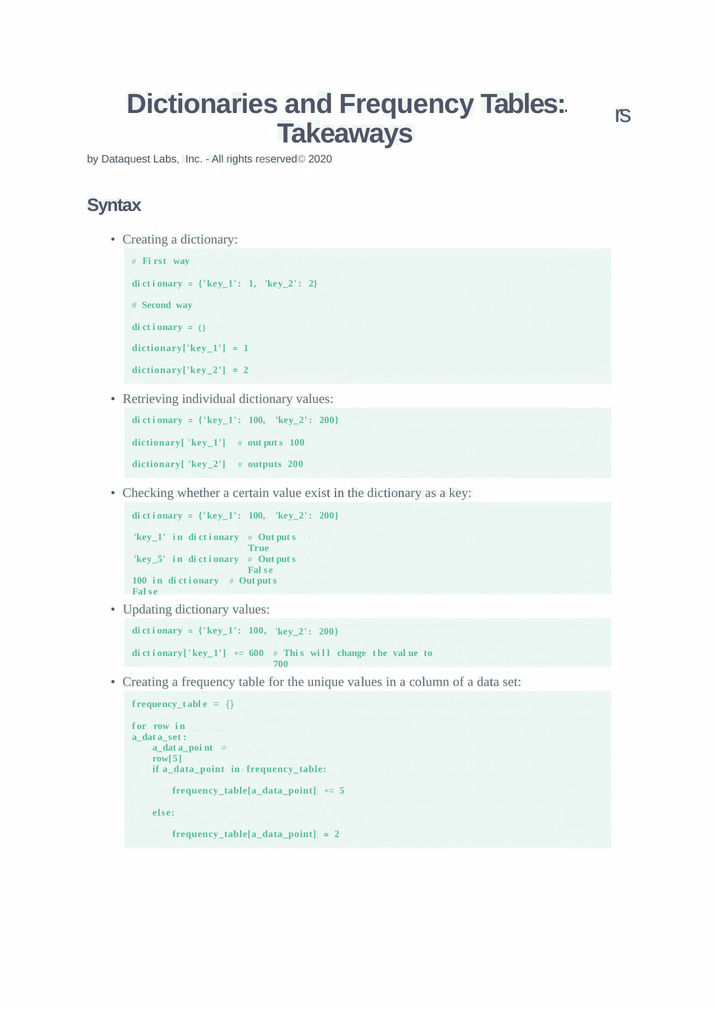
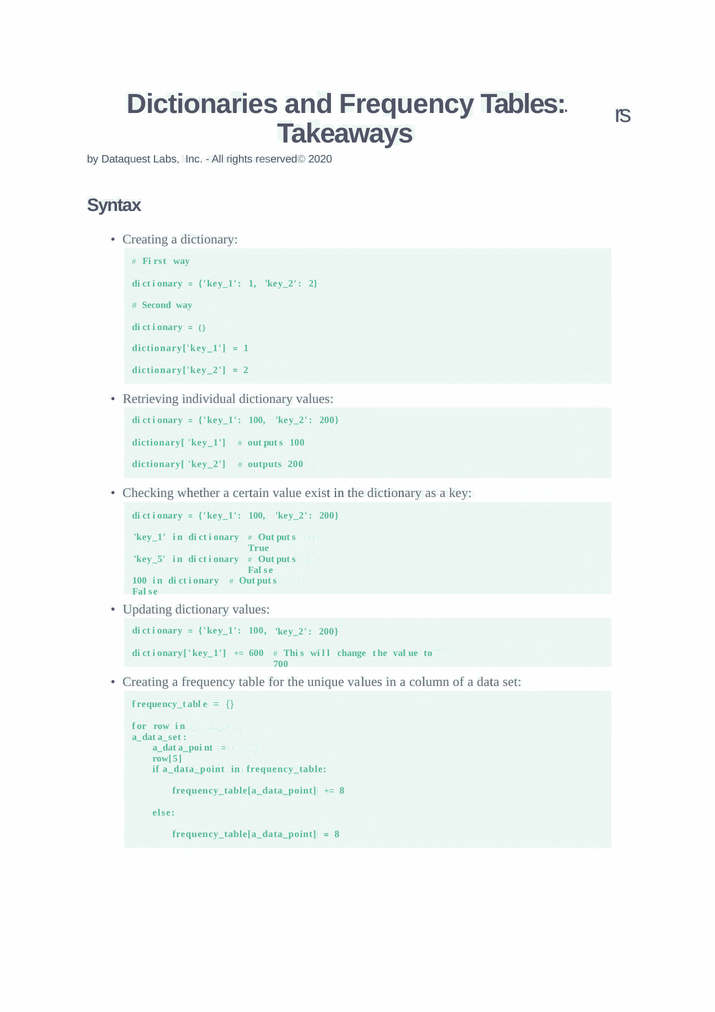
5 at (342, 791): 5 -> 8
frequency_table[a_data_point 2: 2 -> 8
